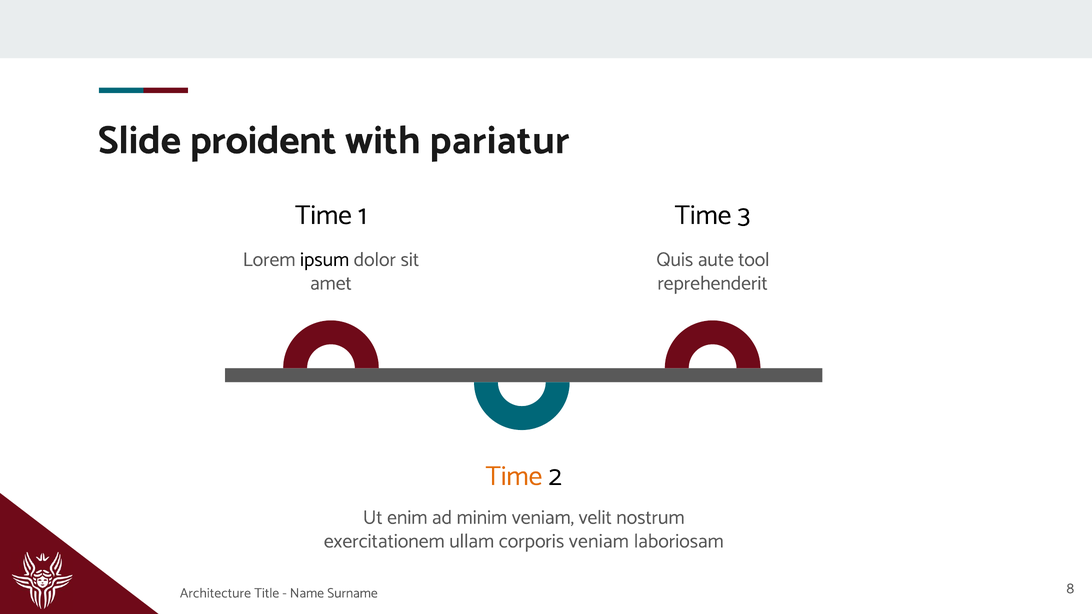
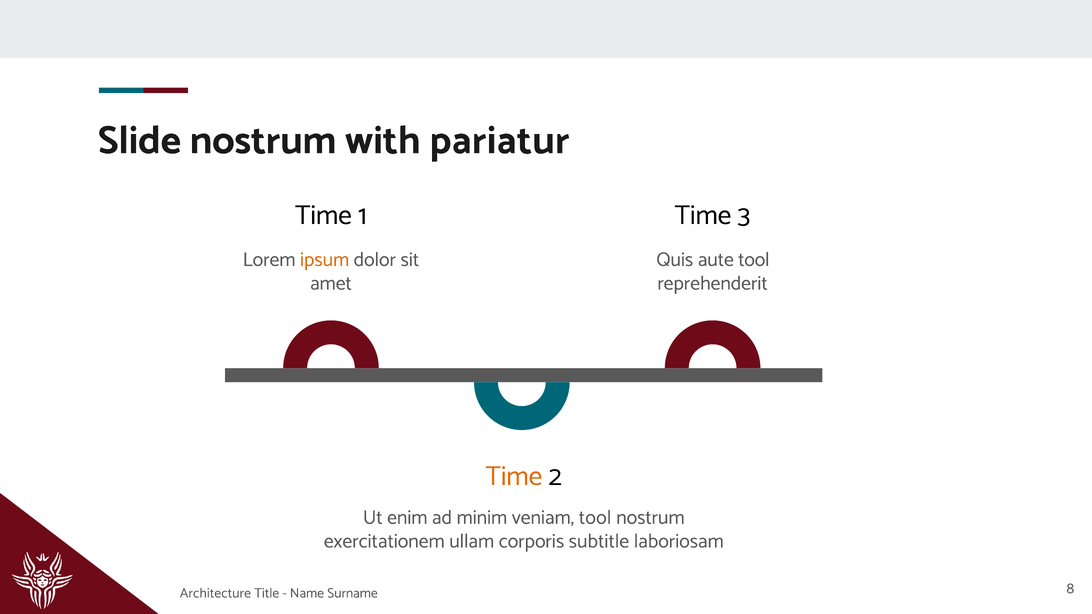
Slide proident: proident -> nostrum
ipsum colour: black -> orange
veniam velit: velit -> tool
corporis veniam: veniam -> subtitle
